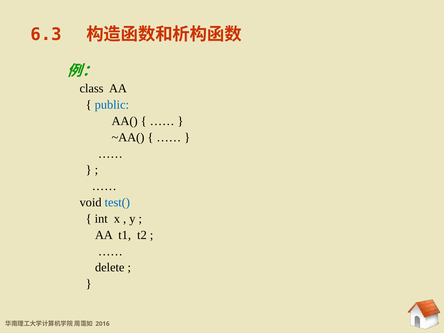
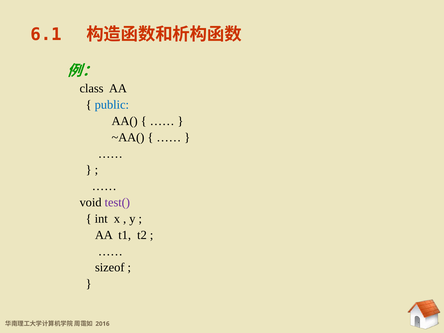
6.3: 6.3 -> 6.1
test( colour: blue -> purple
delete: delete -> sizeof
